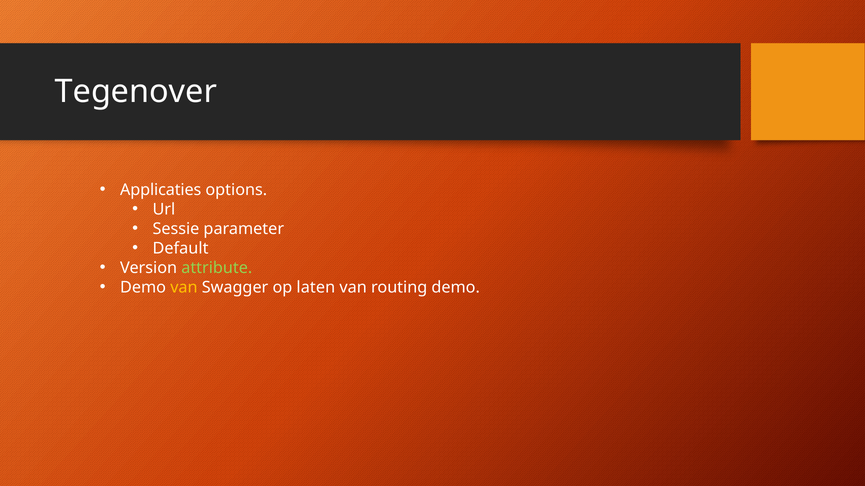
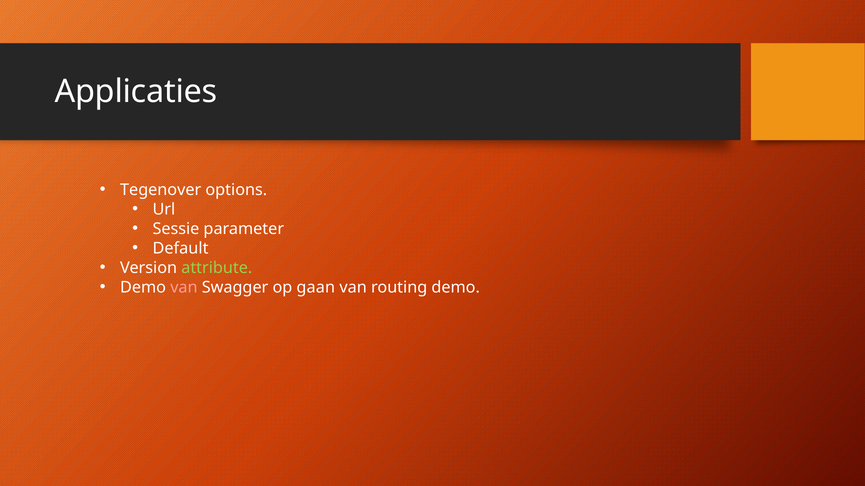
Tegenover: Tegenover -> Applicaties
Applicaties: Applicaties -> Tegenover
van at (184, 288) colour: yellow -> pink
laten: laten -> gaan
